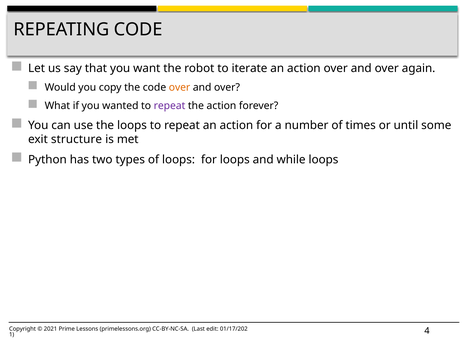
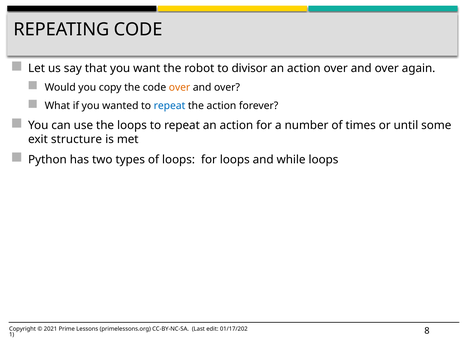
iterate: iterate -> divisor
repeat at (170, 106) colour: purple -> blue
4: 4 -> 8
